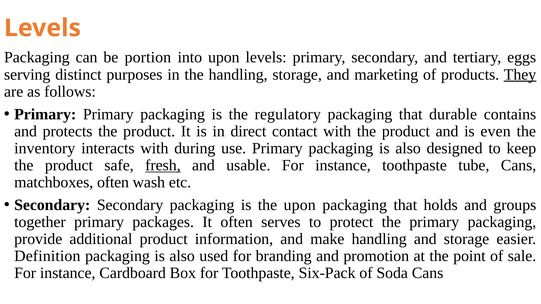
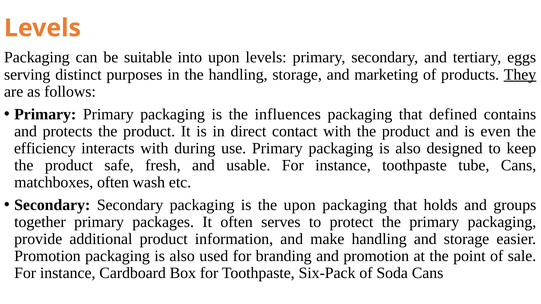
portion: portion -> suitable
regulatory: regulatory -> influences
durable: durable -> defined
inventory: inventory -> efficiency
fresh underline: present -> none
Definition at (47, 256): Definition -> Promotion
